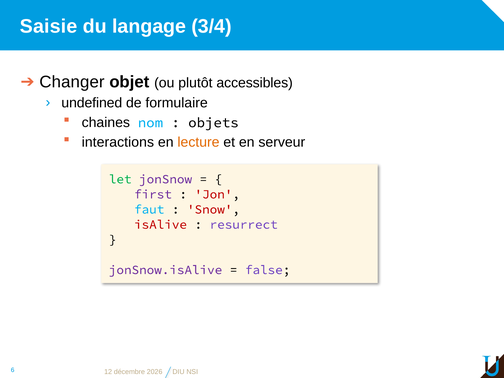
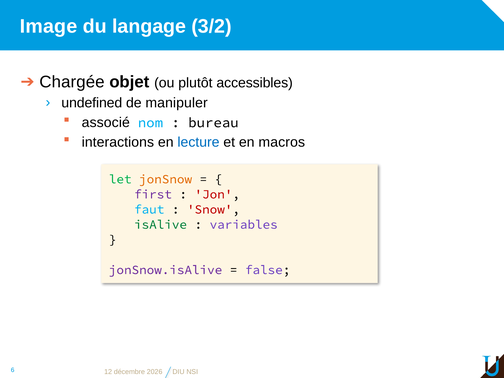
Saisie: Saisie -> Image
3/4: 3/4 -> 3/2
Changer: Changer -> Chargée
formulaire: formulaire -> manipuler
chaines: chaines -> associé
objets: objets -> bureau
lecture colour: orange -> blue
serveur: serveur -> macros
jonSnow colour: purple -> orange
isAlive colour: red -> green
resurrect: resurrect -> variables
